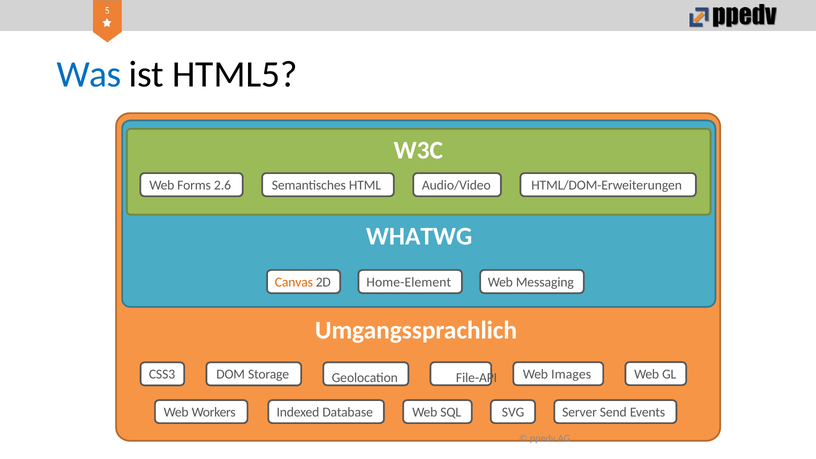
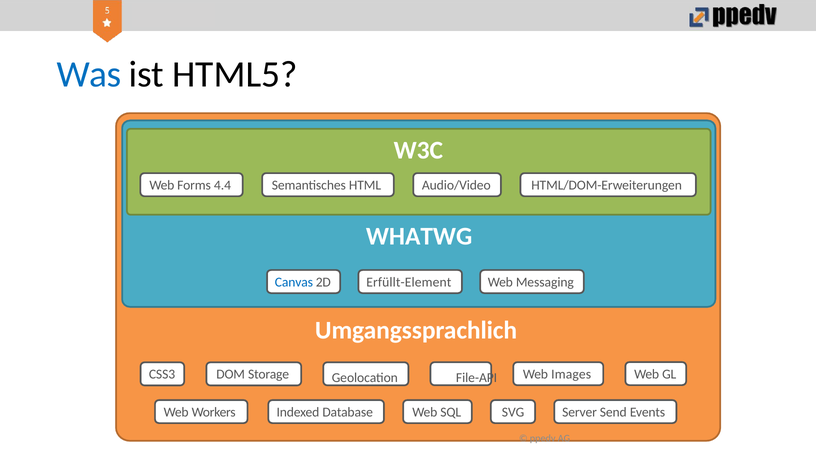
2.6: 2.6 -> 4.4
Canvas colour: orange -> blue
Home-Element: Home-Element -> Erfüllt-Element
